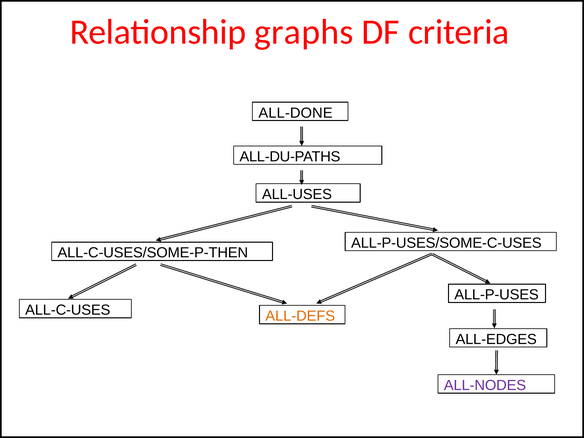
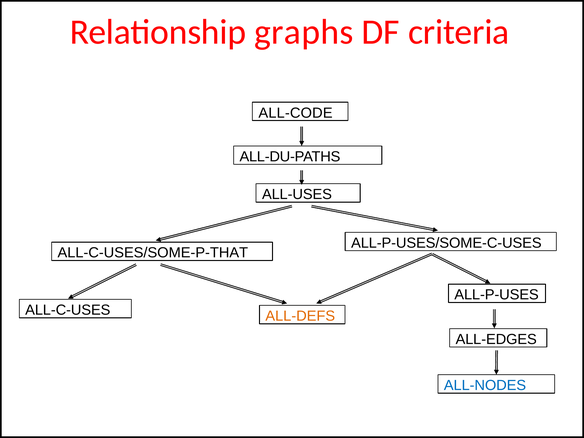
ALL-DONE: ALL-DONE -> ALL-CODE
ALL-C-USES/SOME-P-THEN: ALL-C-USES/SOME-P-THEN -> ALL-C-USES/SOME-P-THAT
ALL-NODES colour: purple -> blue
